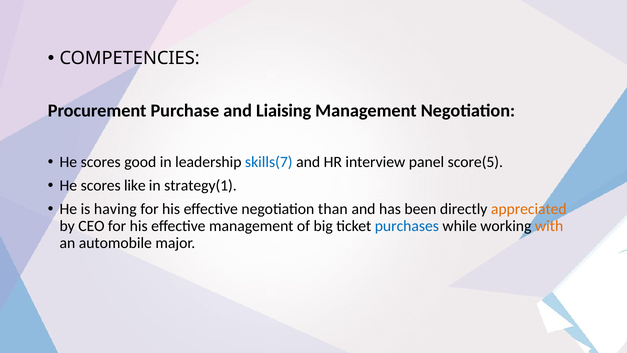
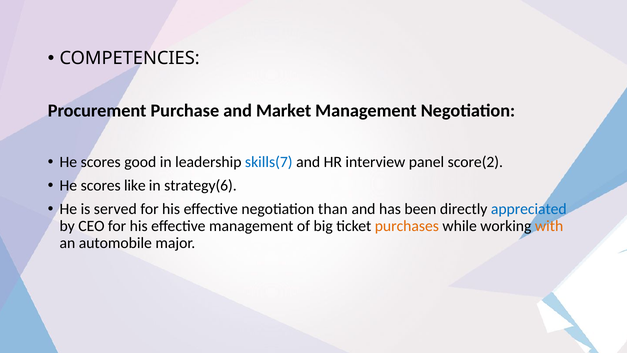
Liaising: Liaising -> Market
score(5: score(5 -> score(2
strategy(1: strategy(1 -> strategy(6
having: having -> served
appreciated colour: orange -> blue
purchases colour: blue -> orange
